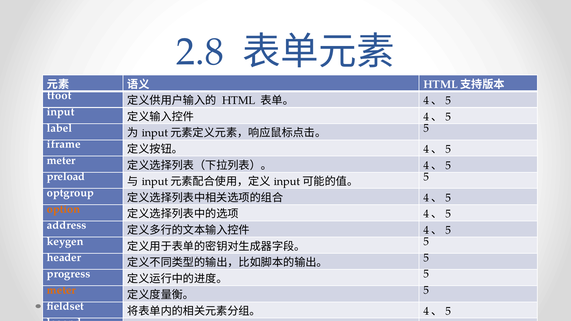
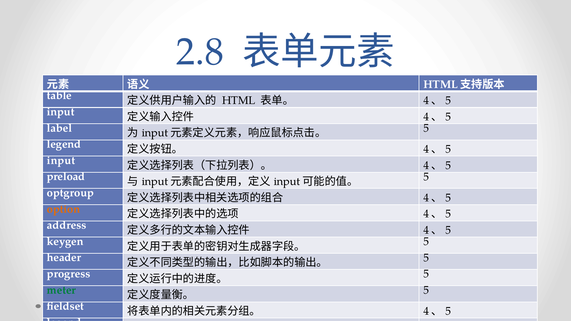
tfoot: tfoot -> table
iframe at (64, 144): iframe -> legend
meter at (61, 161): meter -> input
meter at (61, 290) colour: orange -> green
